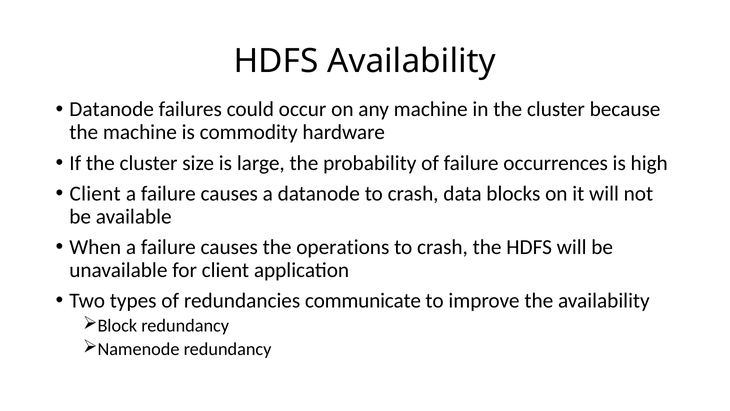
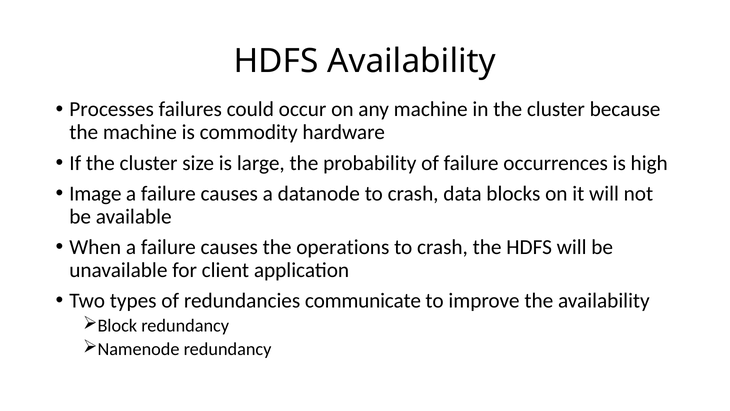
Datanode at (112, 109): Datanode -> Processes
Client at (95, 193): Client -> Image
